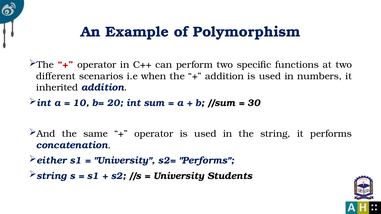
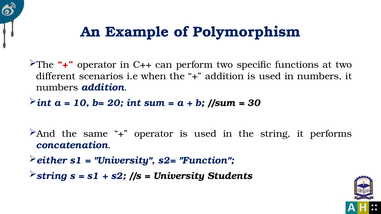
inherited at (57, 88): inherited -> numbers
s2= Performs: Performs -> Function
